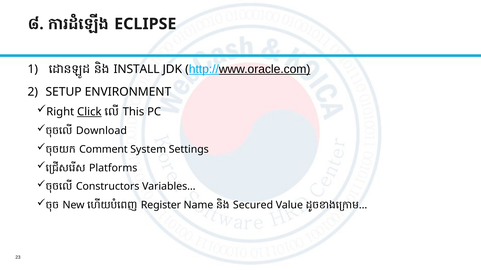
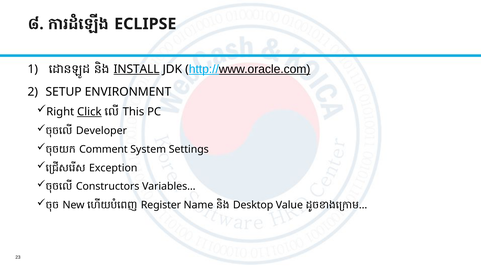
INSTALL underline: none -> present
Download: Download -> Developer
Platforms: Platforms -> Exception
Secured: Secured -> Desktop
